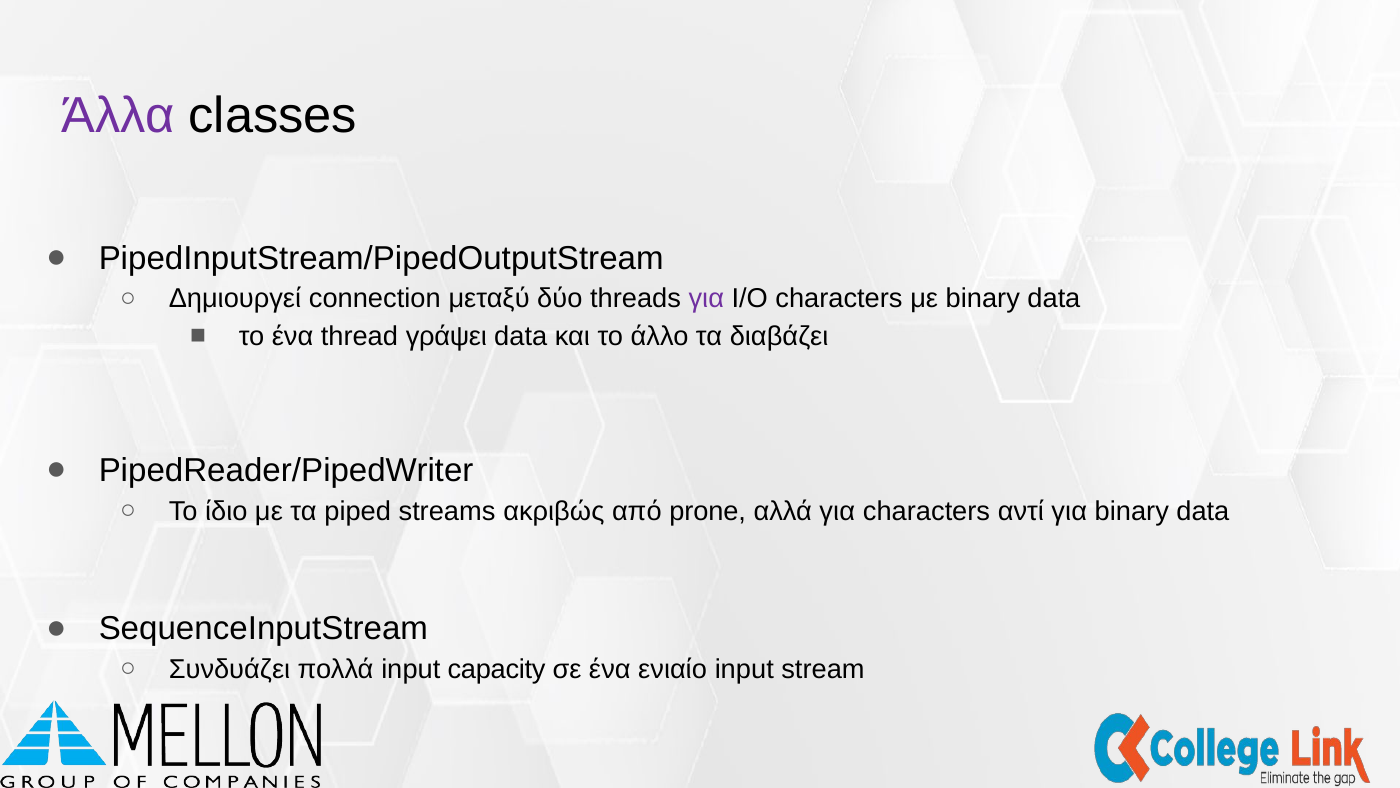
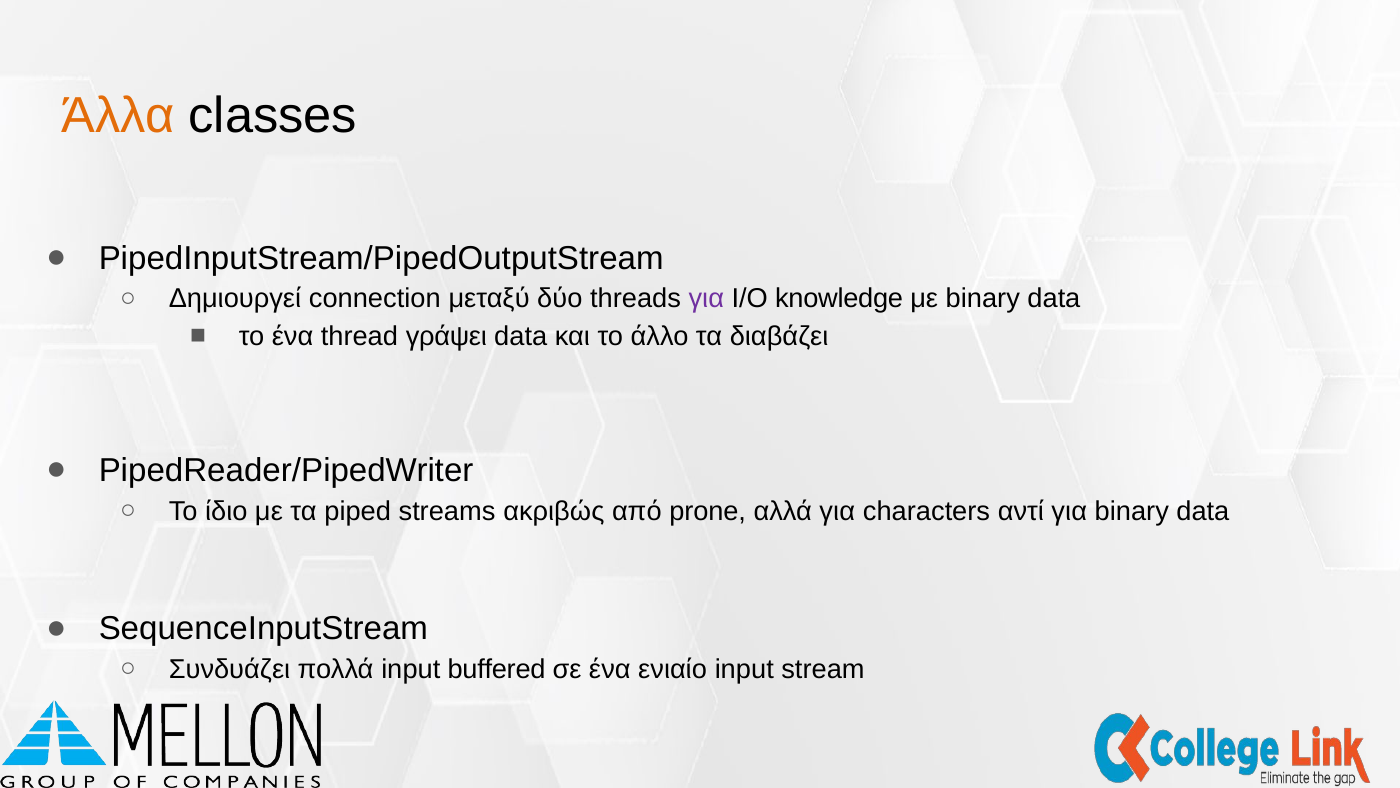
Άλλα colour: purple -> orange
I/O characters: characters -> knowledge
capacity: capacity -> buffered
